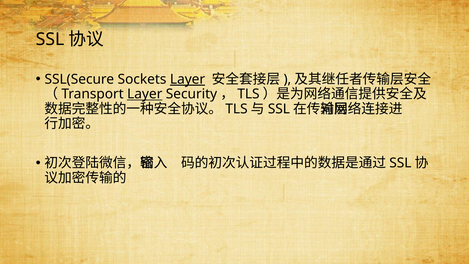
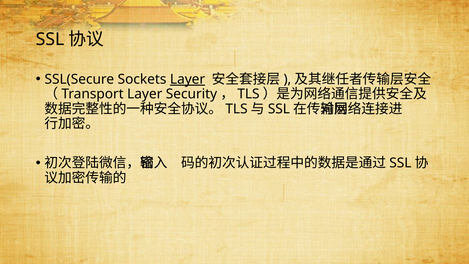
Layer at (145, 94) underline: present -> none
